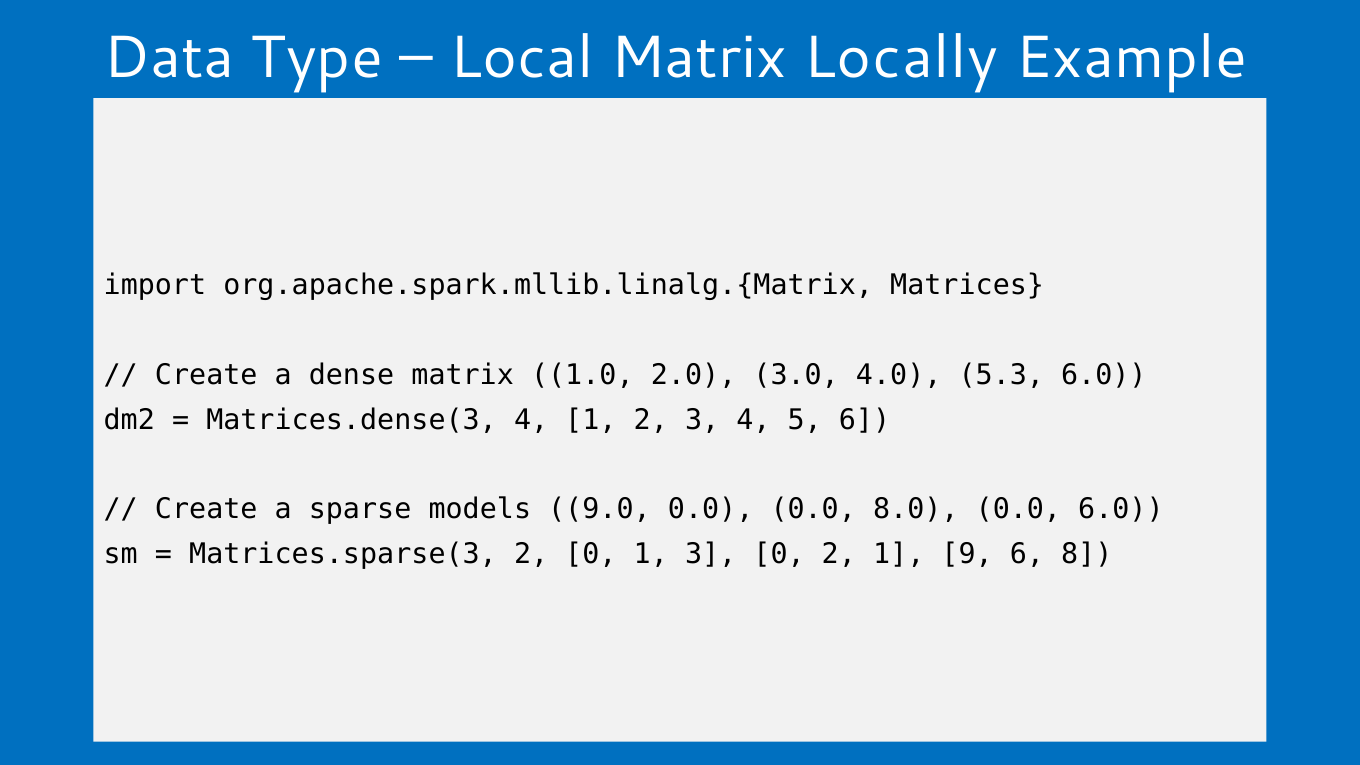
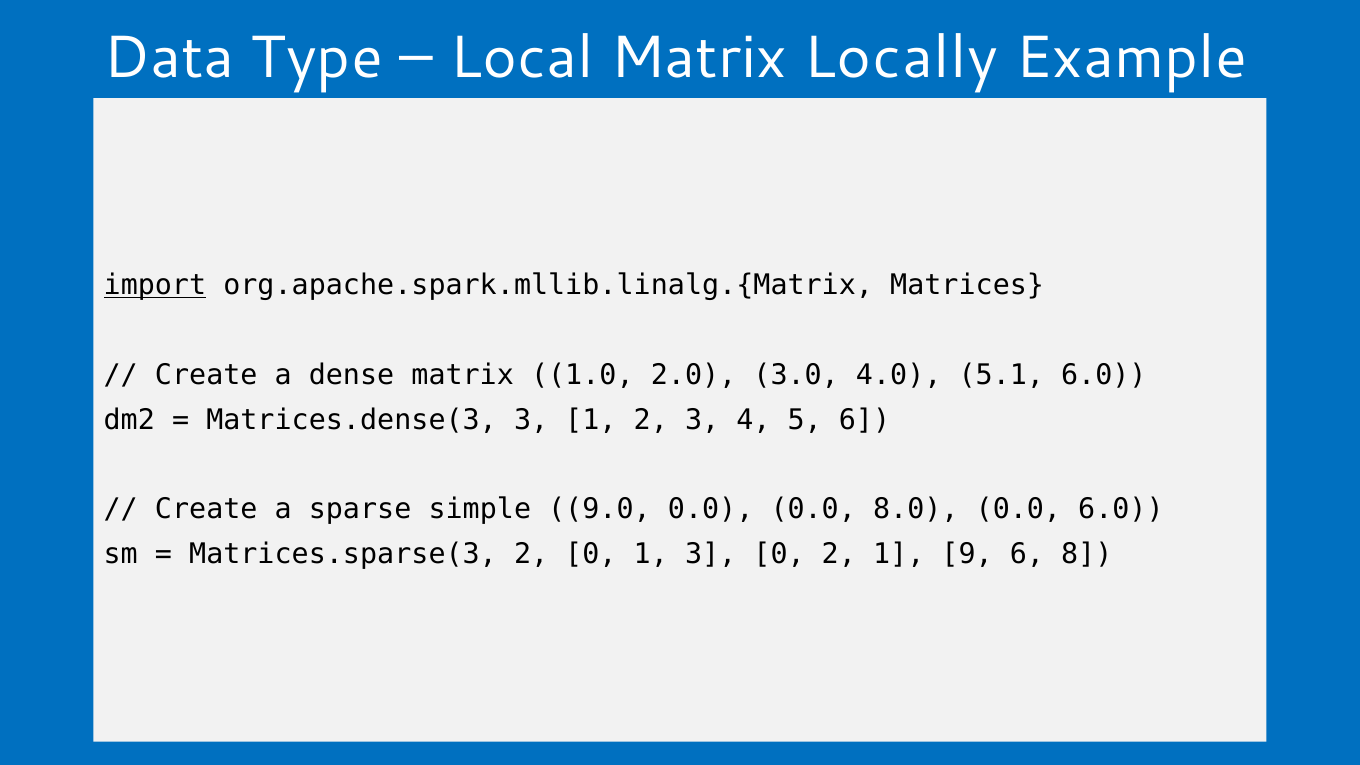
import underline: none -> present
5.3: 5.3 -> 5.1
Matrices.dense(3 4: 4 -> 3
models: models -> simple
